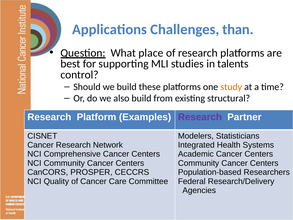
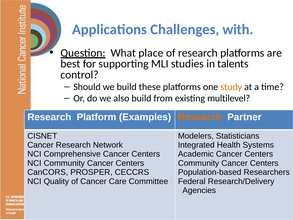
than: than -> with
structural: structural -> multilevel
Research at (200, 117) colour: purple -> orange
